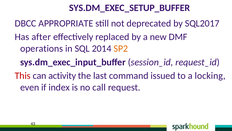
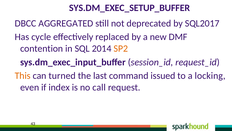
APPROPRIATE: APPROPRIATE -> AGGREGATED
after: after -> cycle
operations: operations -> contention
This colour: red -> orange
activity: activity -> turned
